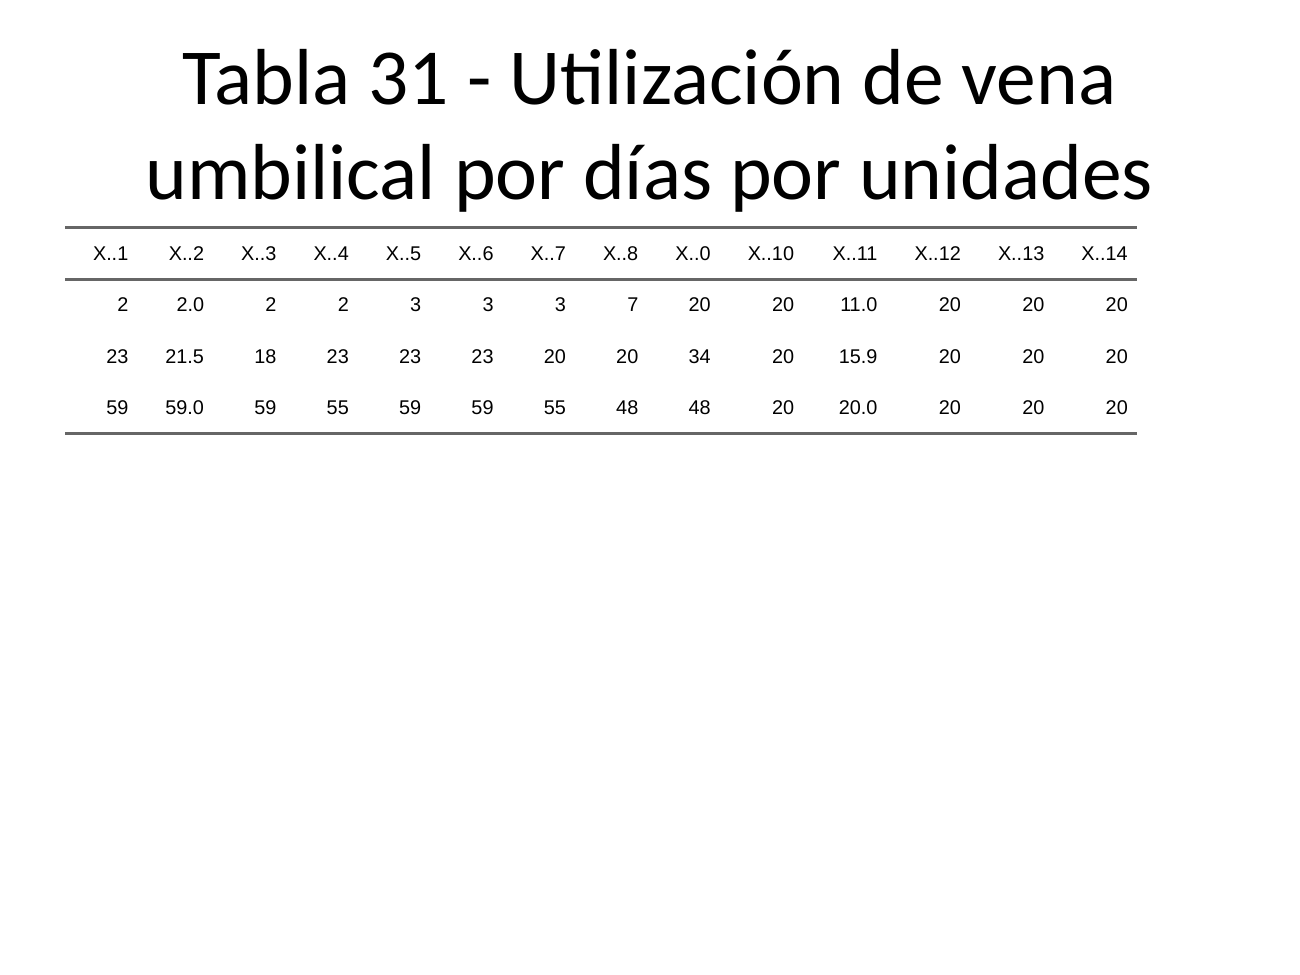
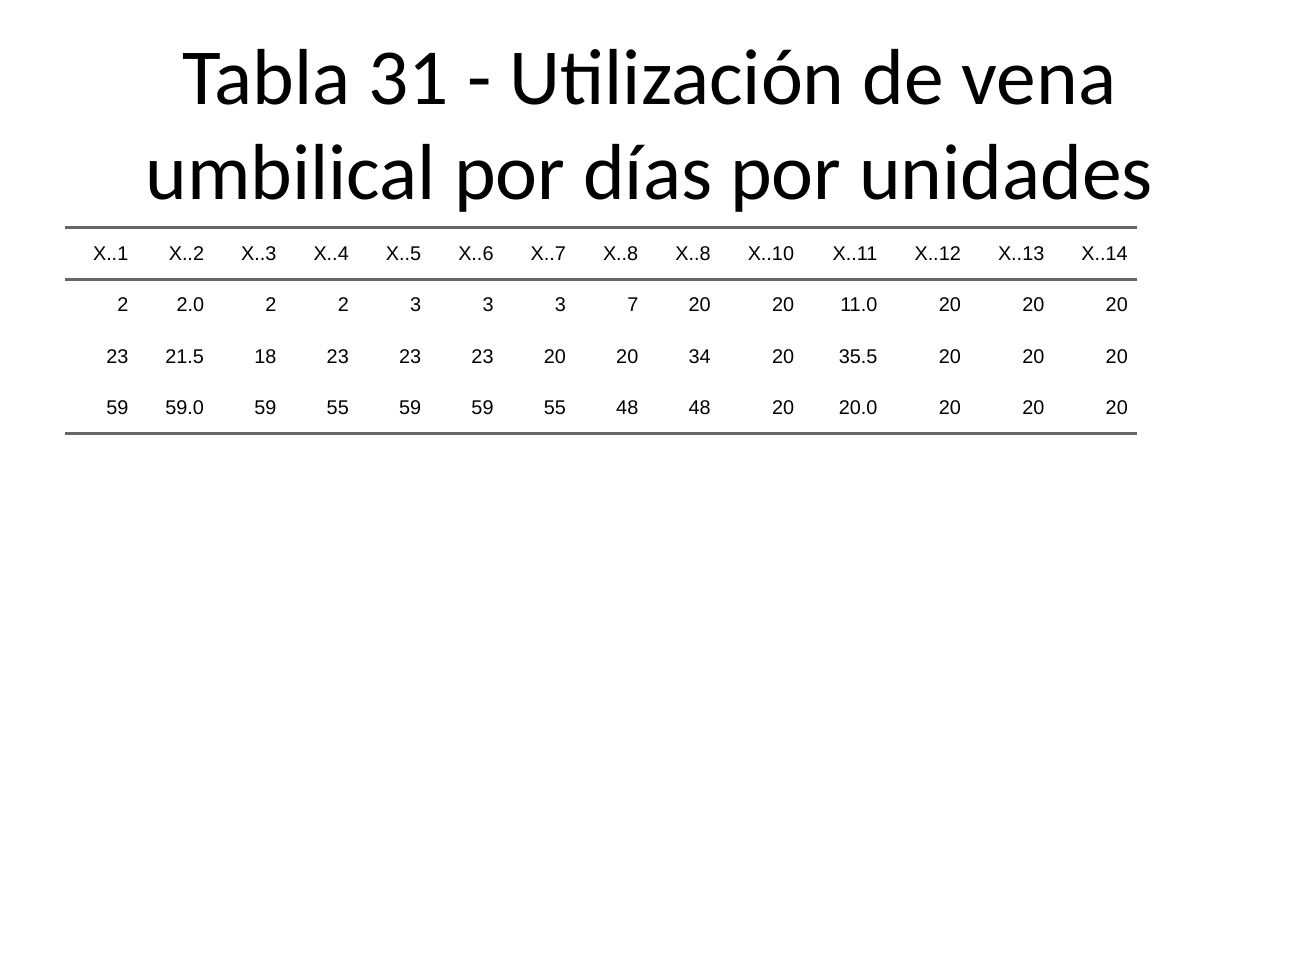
X..8 X..0: X..0 -> X..8
15.9: 15.9 -> 35.5
